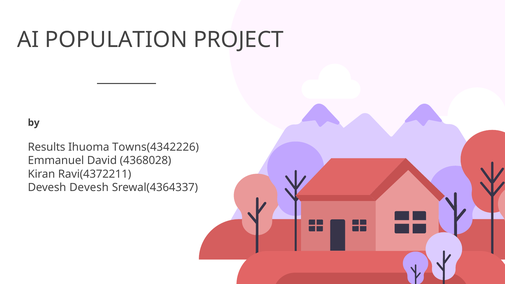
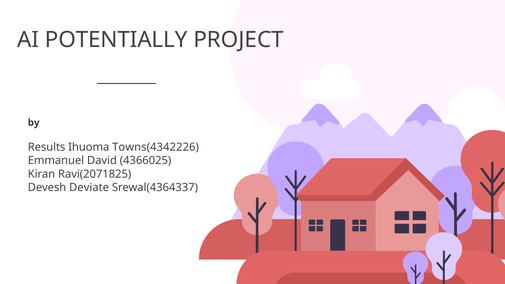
POPULATION: POPULATION -> POTENTIALLY
4368028: 4368028 -> 4366025
Ravi(4372211: Ravi(4372211 -> Ravi(2071825
Devesh Devesh: Devesh -> Deviate
